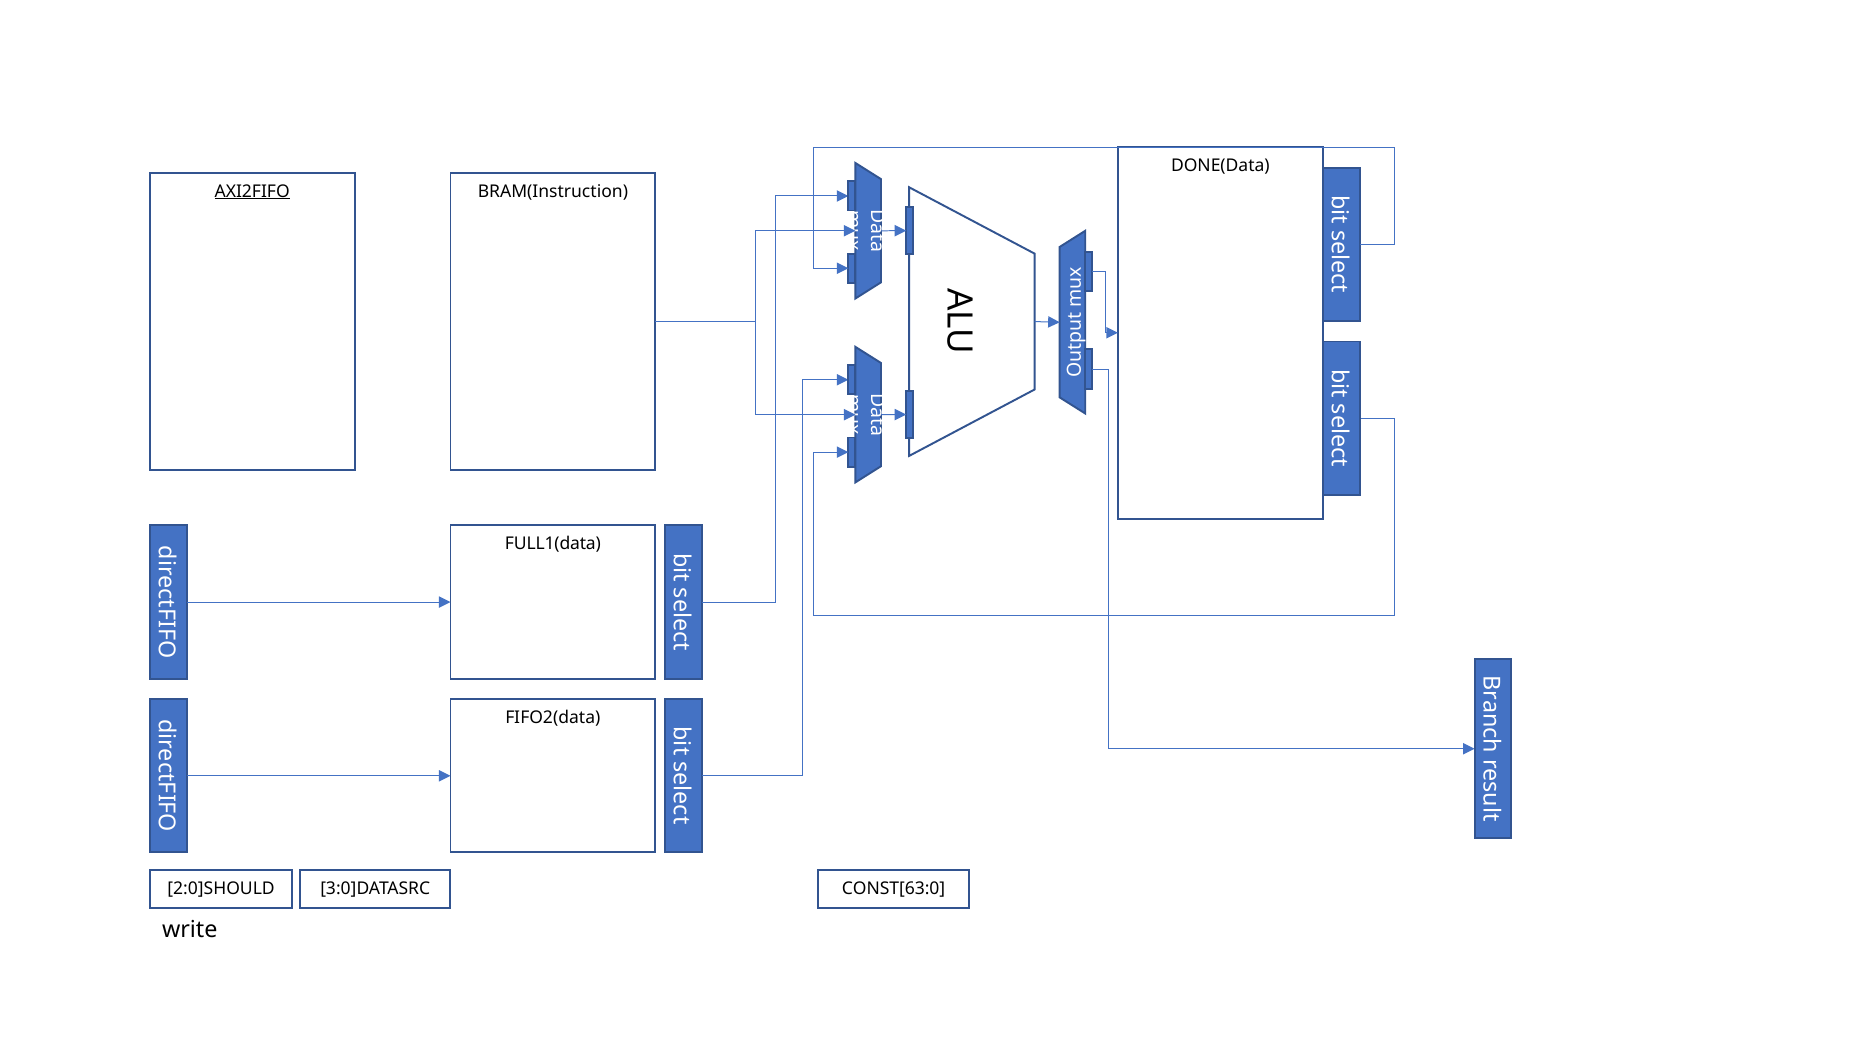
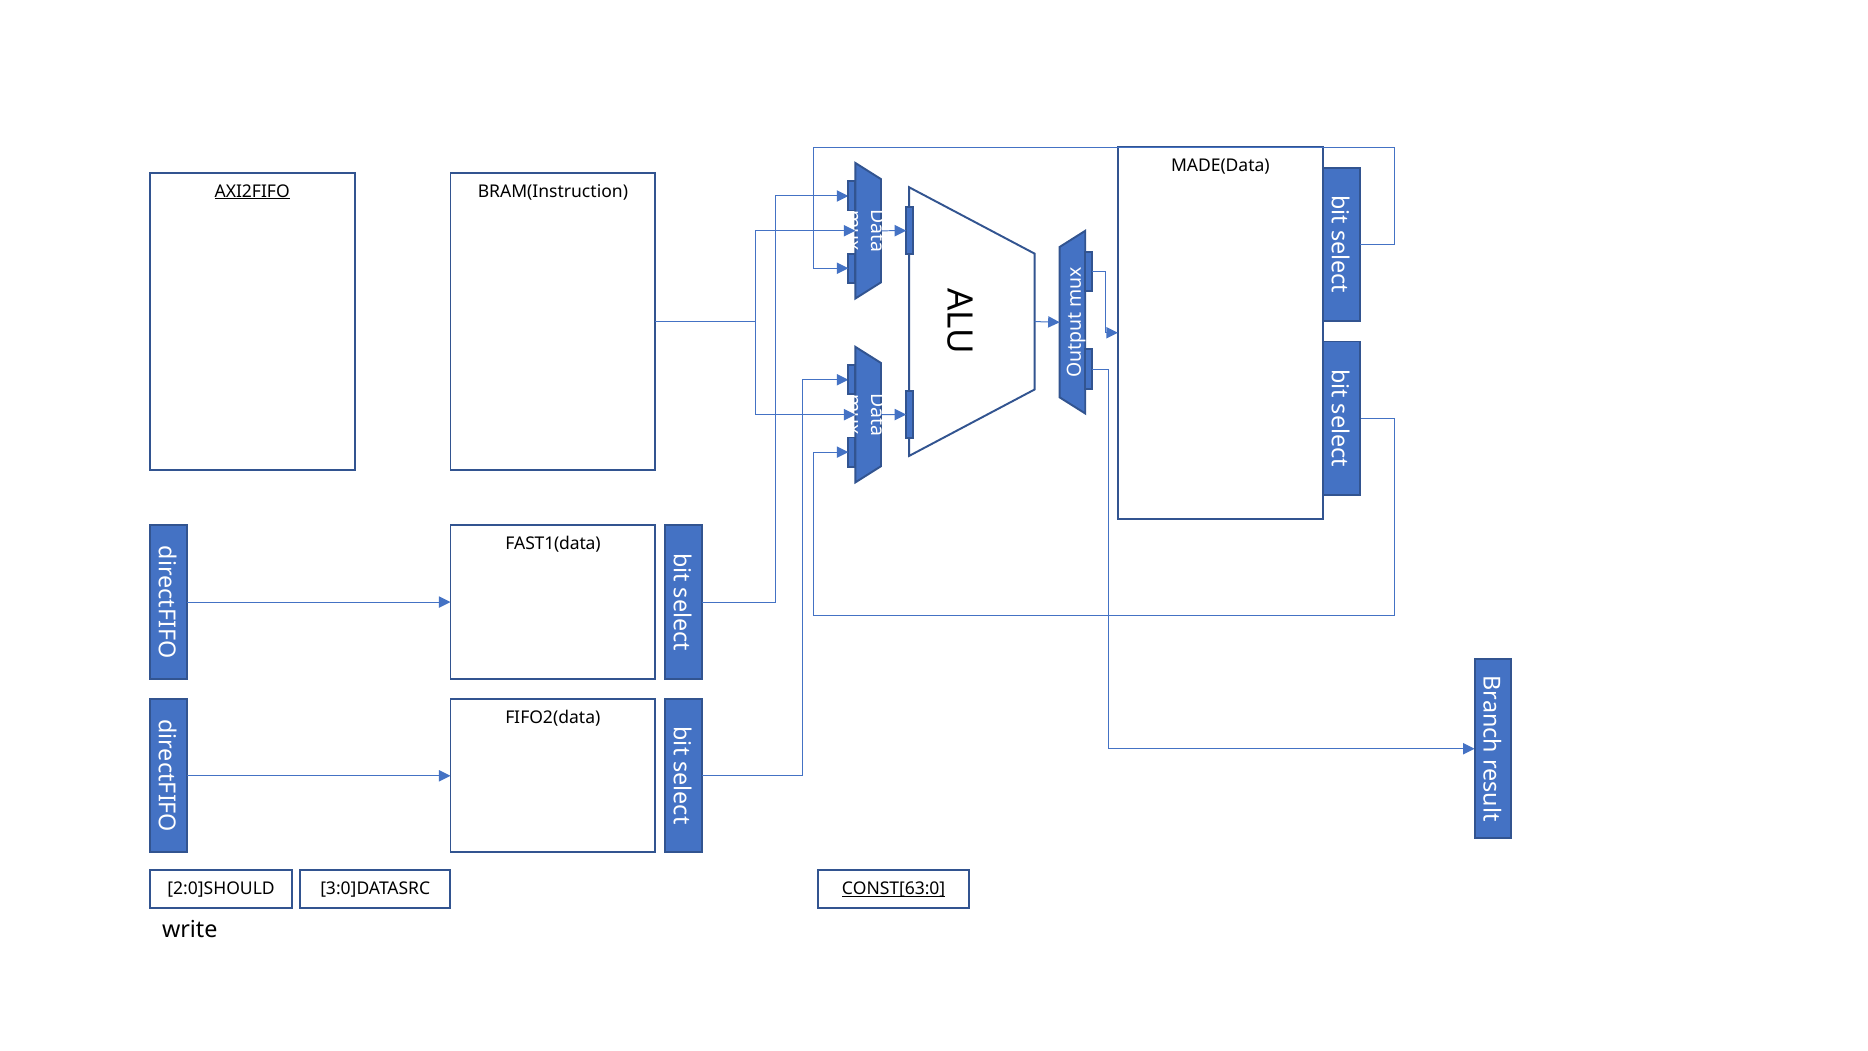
DONE(Data: DONE(Data -> MADE(Data
FULL1(data: FULL1(data -> FAST1(data
CONST[63:0 underline: none -> present
